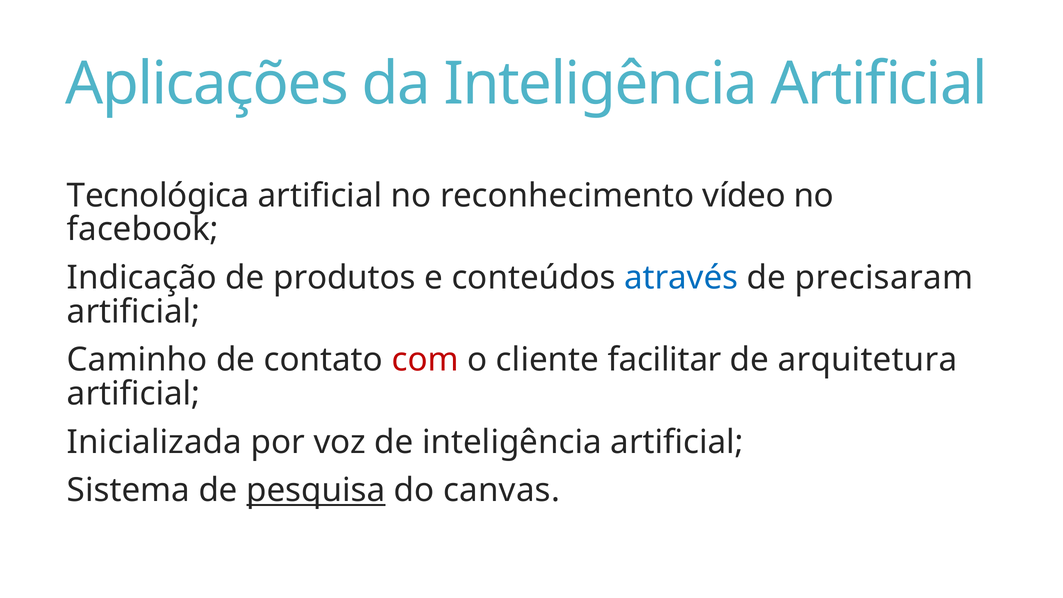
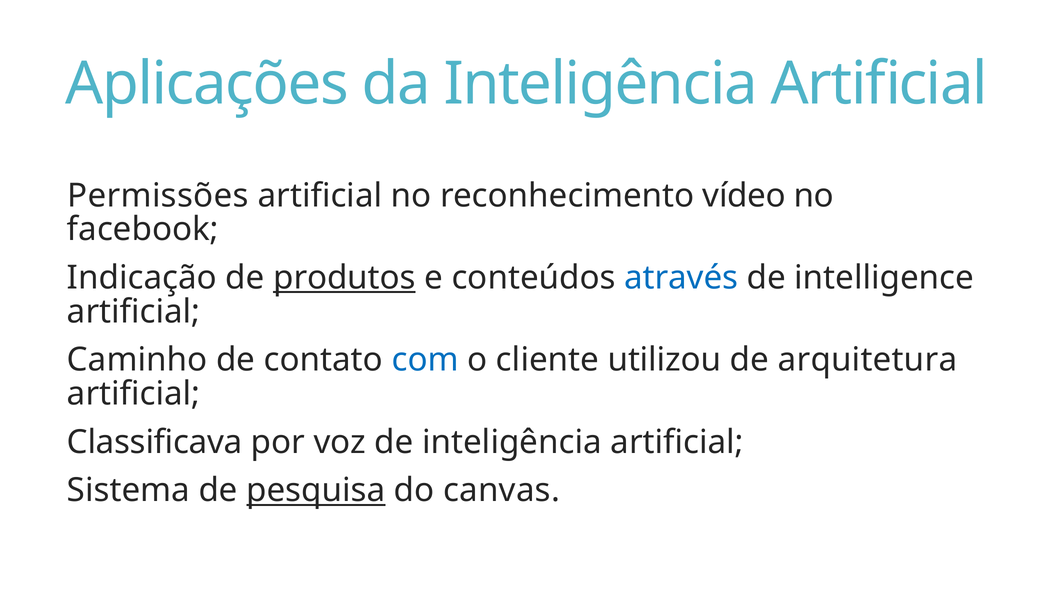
Tecnológica: Tecnológica -> Permissões
produtos underline: none -> present
precisaram: precisaram -> intelligence
com colour: red -> blue
facilitar: facilitar -> utilizou
Inicializada: Inicializada -> Classificava
